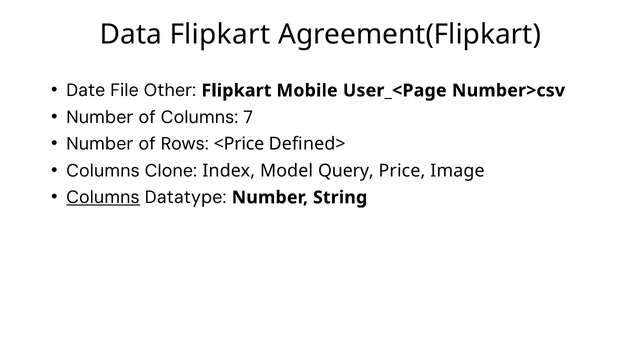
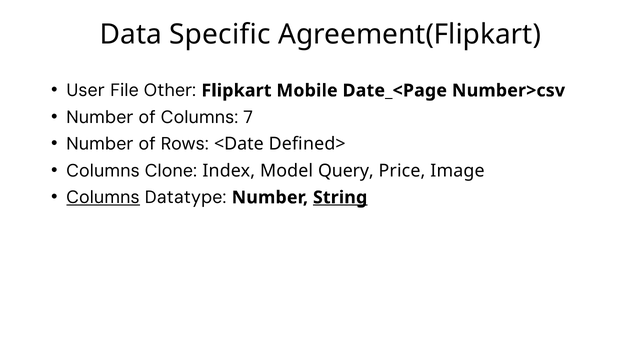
Data Flipkart: Flipkart -> Specific
Date: Date -> User
User_<Page: User_<Page -> Date_<Page
<Price: <Price -> <Date
String underline: none -> present
